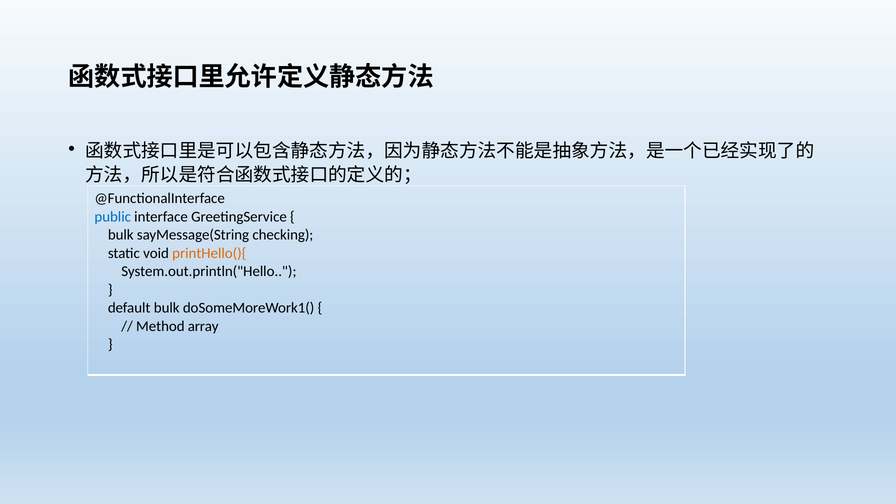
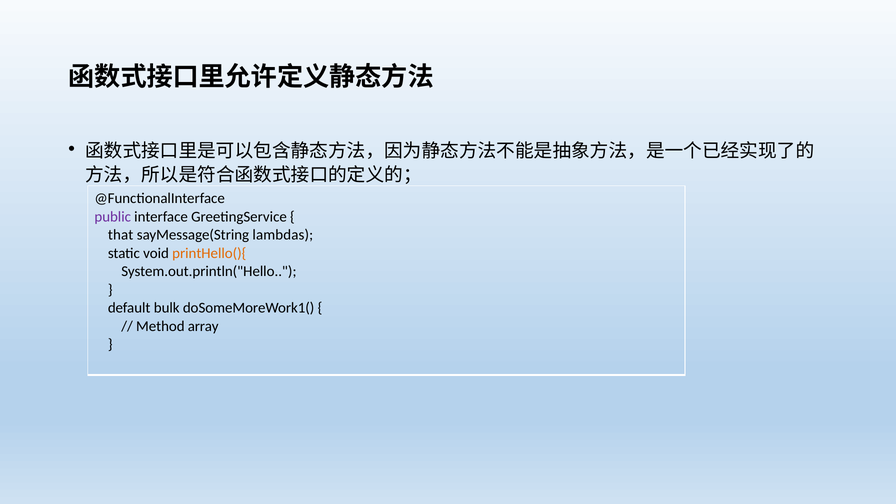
public colour: blue -> purple
bulk at (121, 235): bulk -> that
checking: checking -> lambdas
